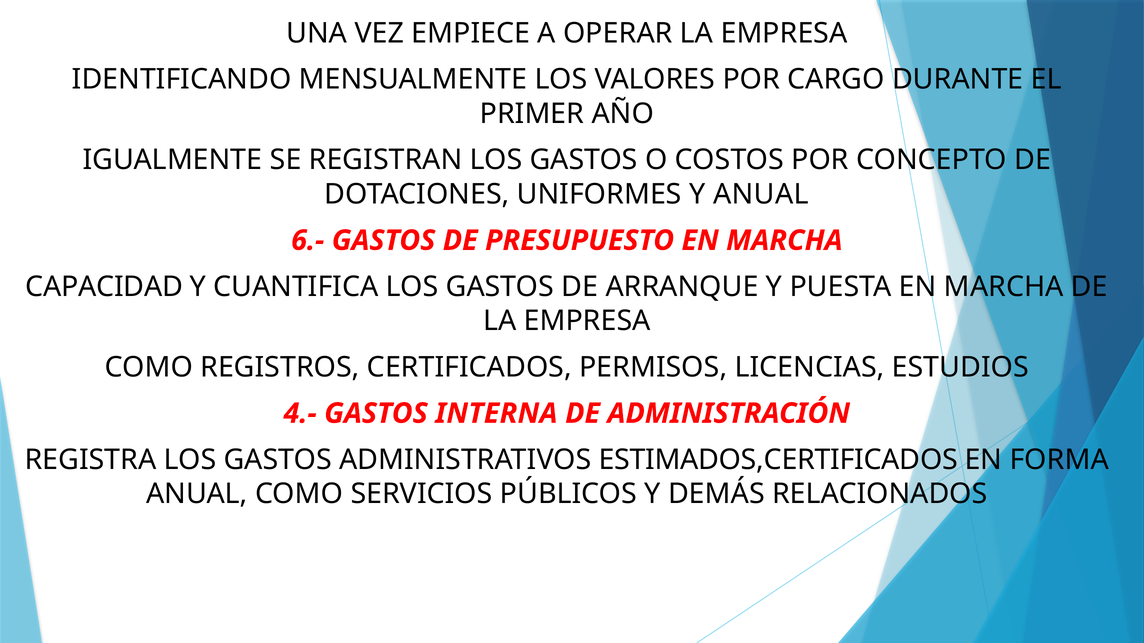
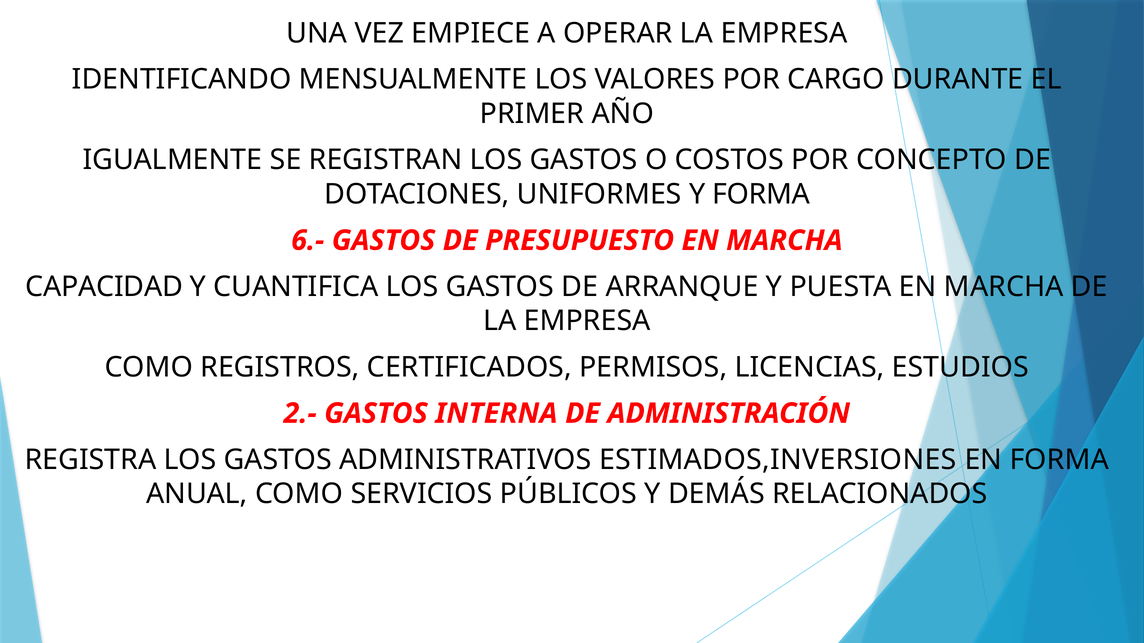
Y ANUAL: ANUAL -> FORMA
4.-: 4.- -> 2.-
ESTIMADOS,CERTIFICADOS: ESTIMADOS,CERTIFICADOS -> ESTIMADOS,INVERSIONES
